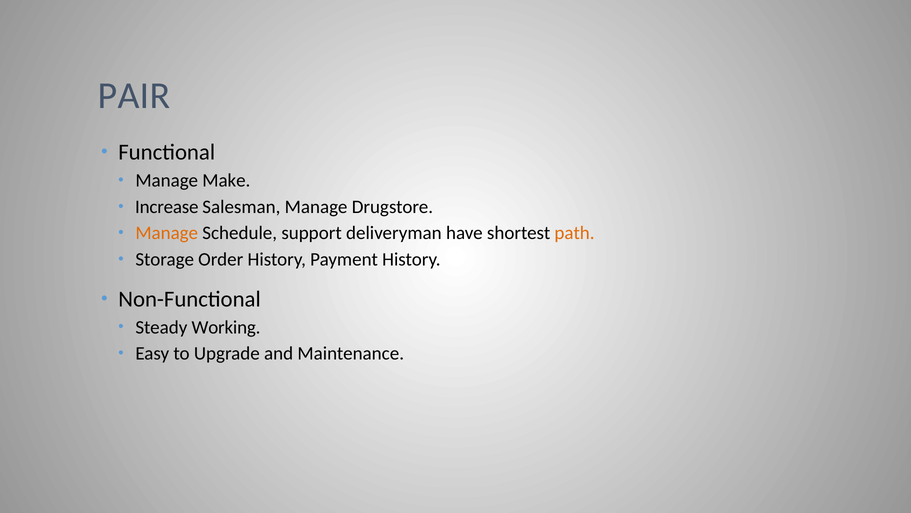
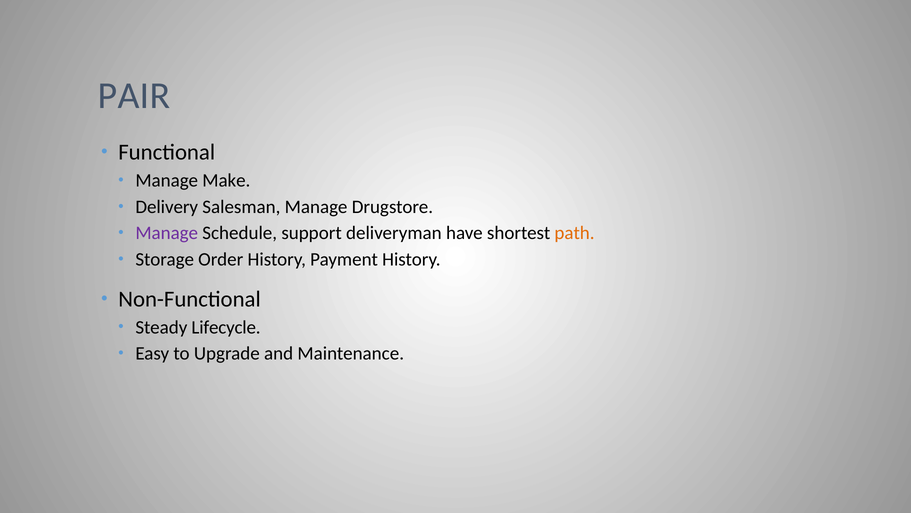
Increase: Increase -> Delivery
Manage at (167, 233) colour: orange -> purple
Working: Working -> Lifecycle
